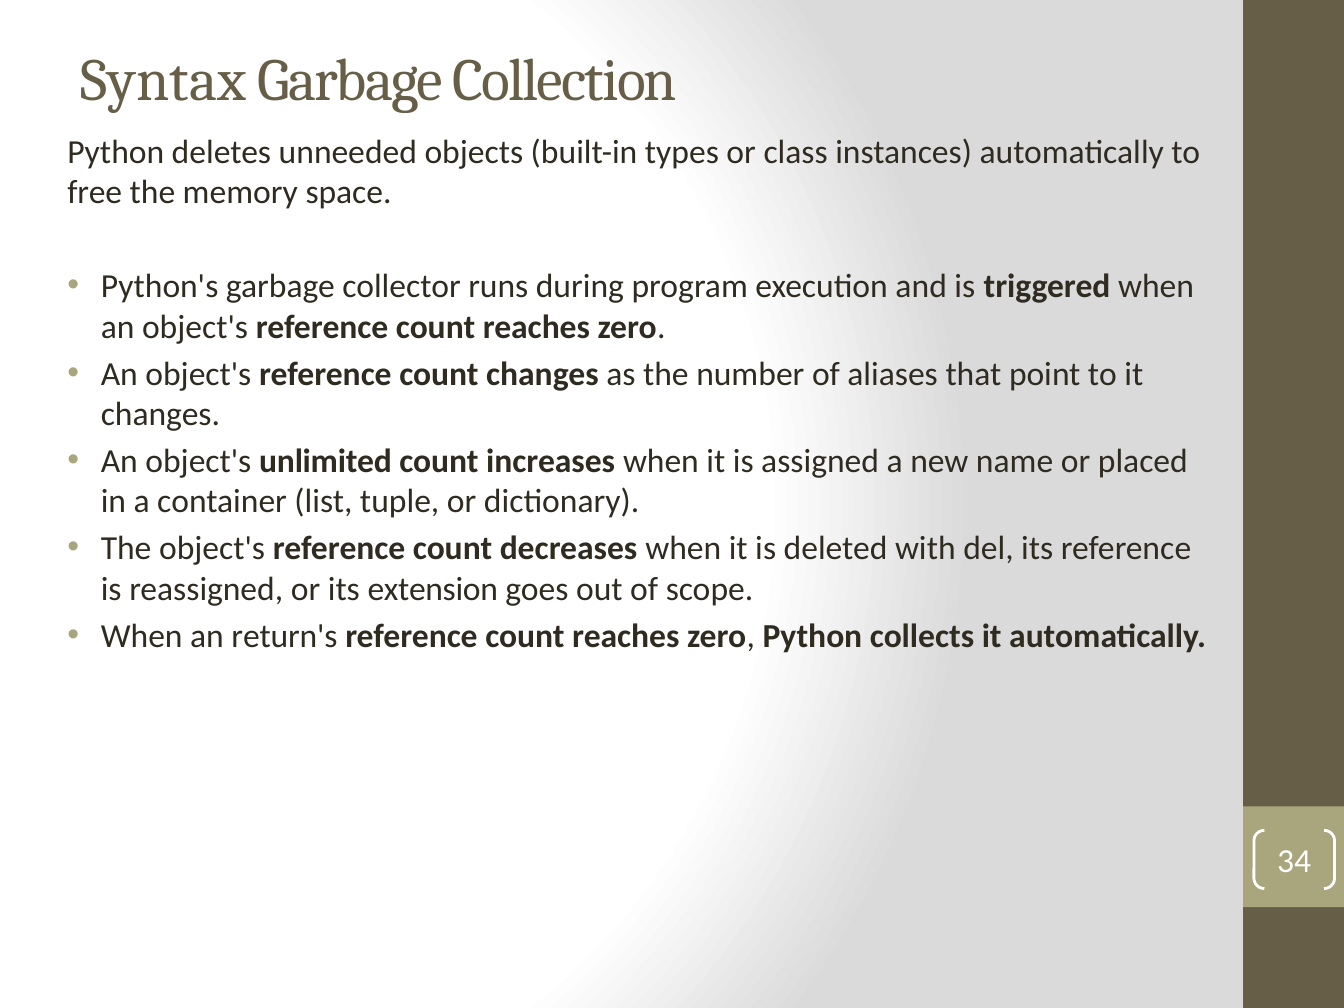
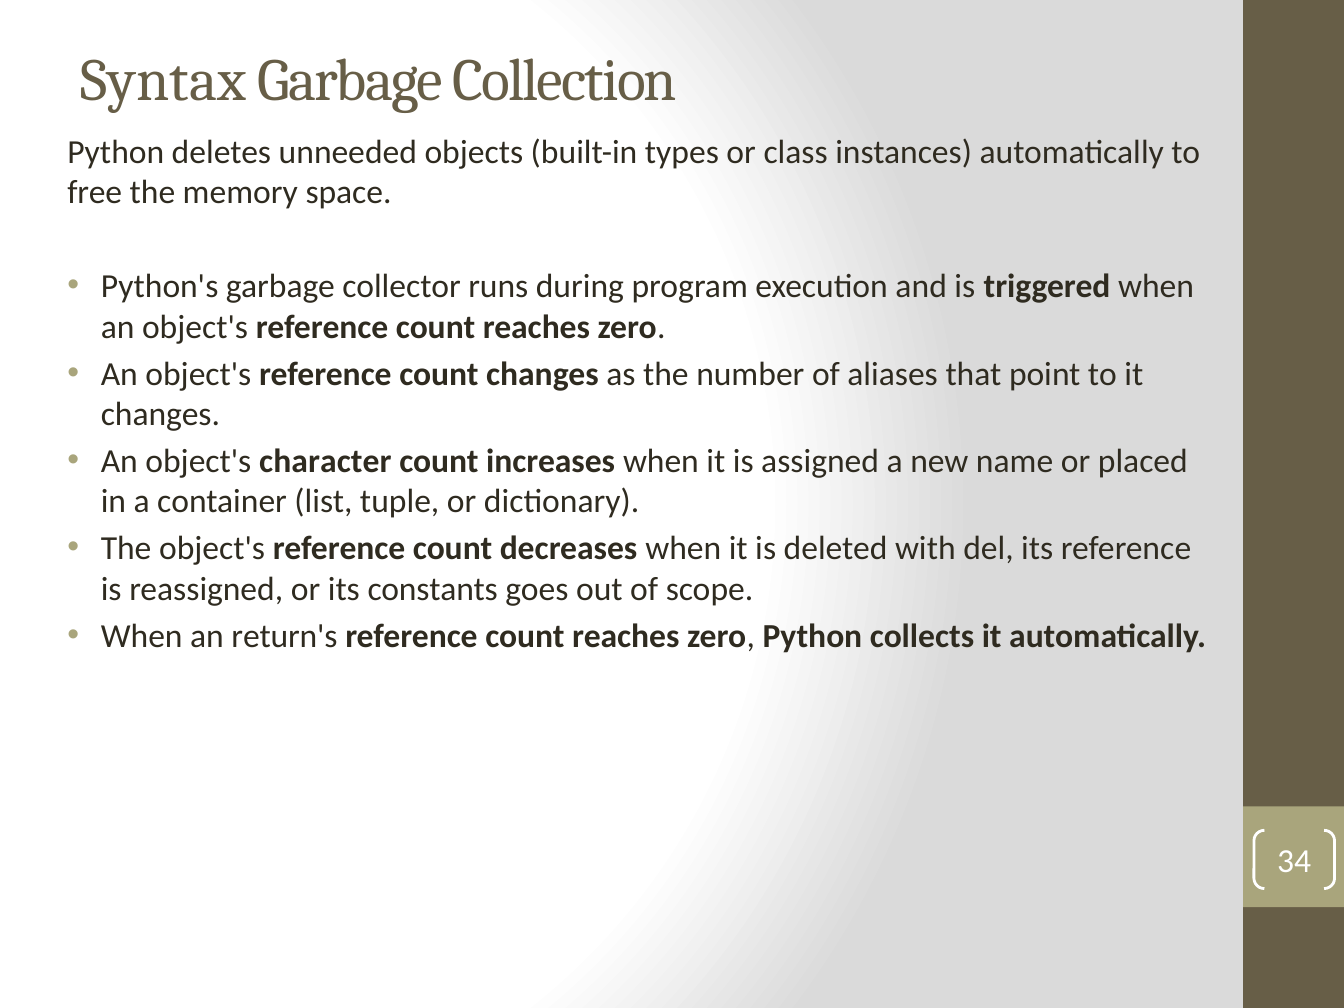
unlimited: unlimited -> character
extension: extension -> constants
